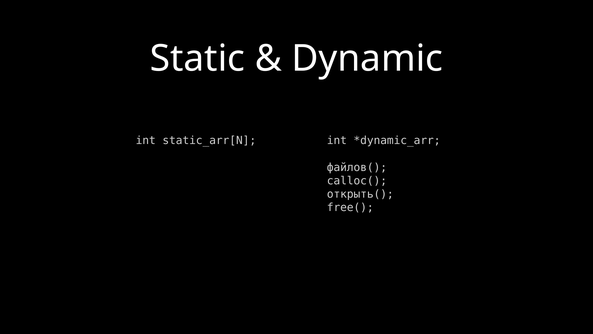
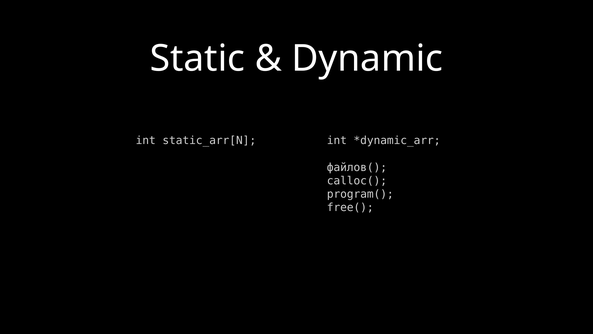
открыть(: открыть( -> program(
